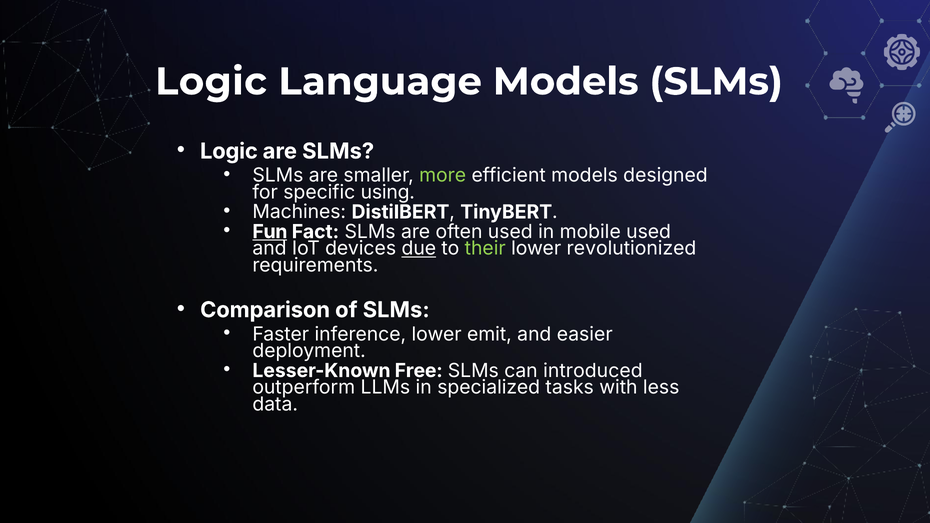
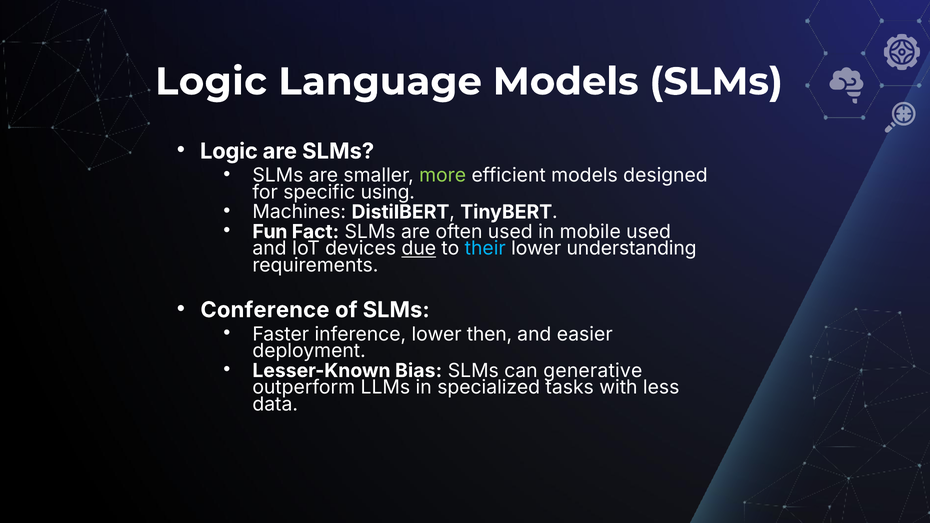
Fun underline: present -> none
their colour: light green -> light blue
revolutionized: revolutionized -> understanding
Comparison: Comparison -> Conference
emit: emit -> then
Free: Free -> Bias
introduced: introduced -> generative
